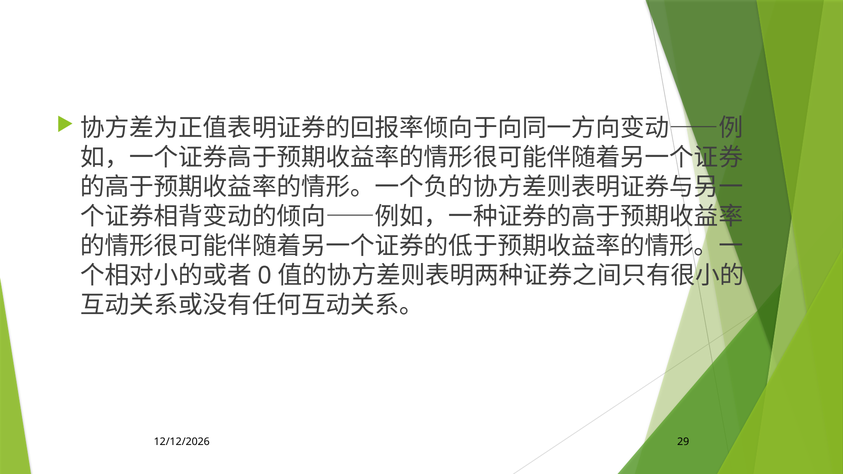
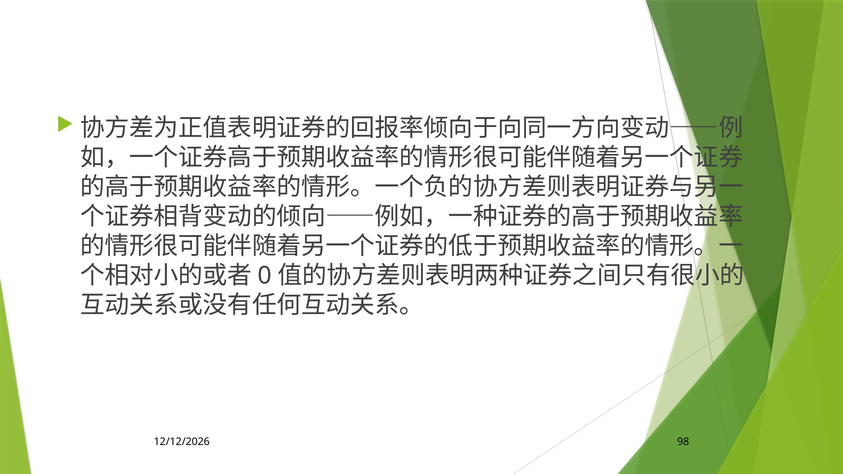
29: 29 -> 98
